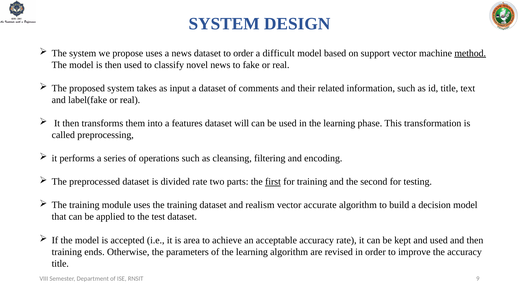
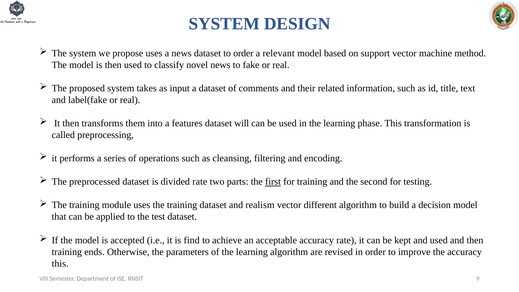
difficult: difficult -> relevant
method underline: present -> none
accurate: accurate -> different
area: area -> find
title at (60, 263): title -> this
